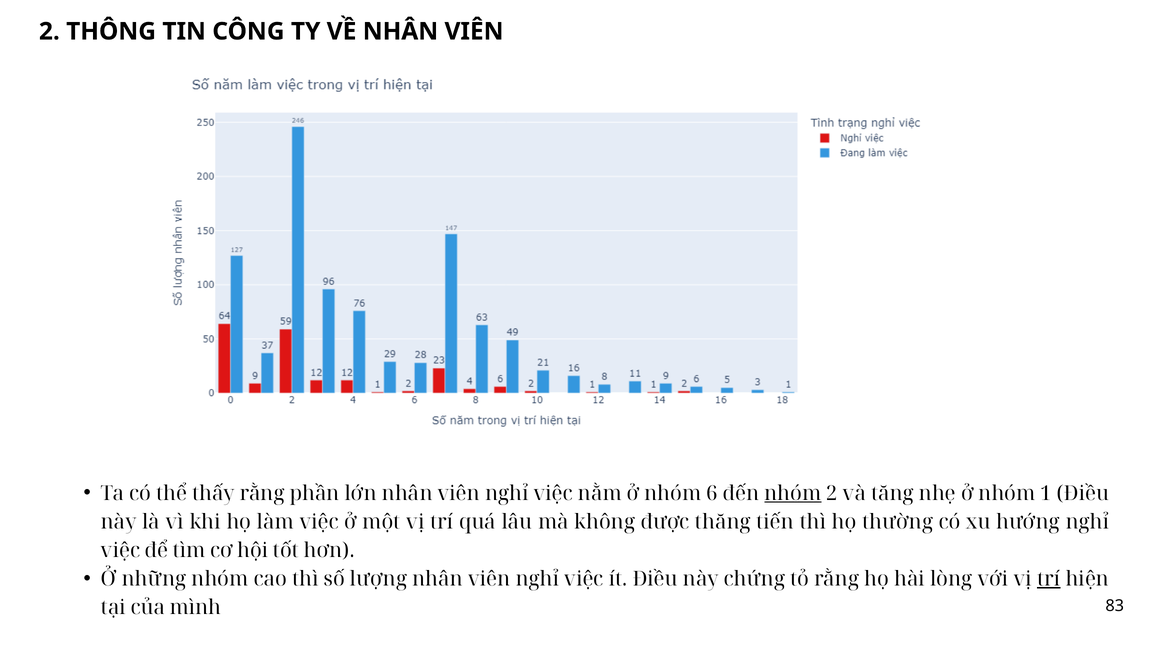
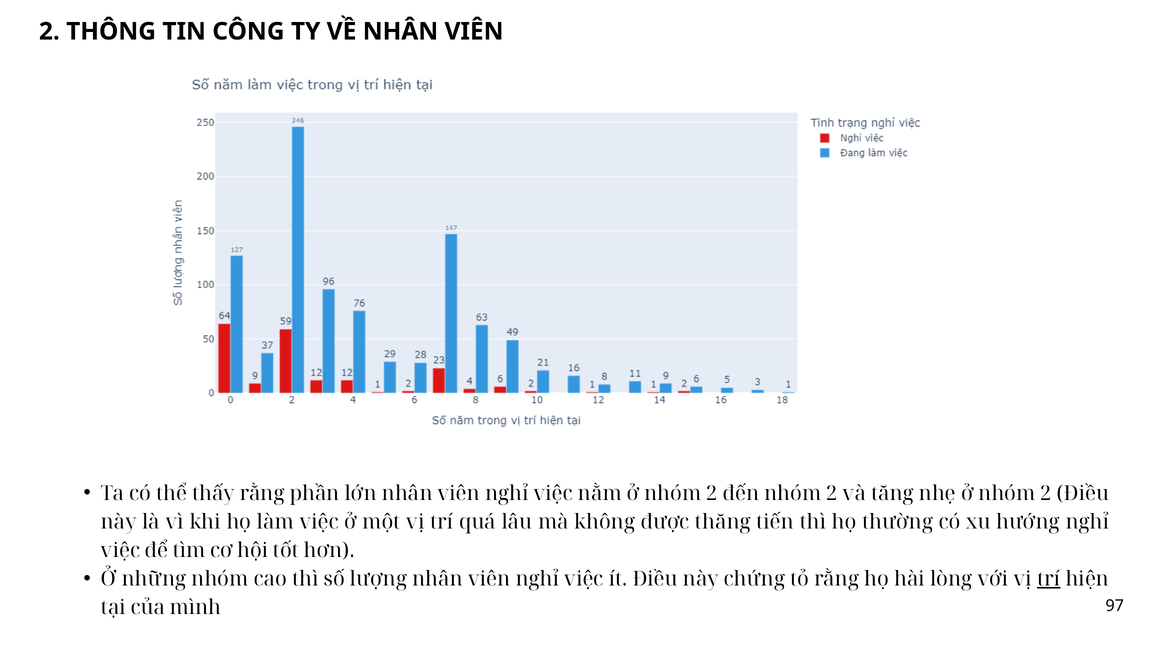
nằm ở nhóm 6: 6 -> 2
nhóm at (793, 494) underline: present -> none
nhẹ ở nhóm 1: 1 -> 2
83: 83 -> 97
